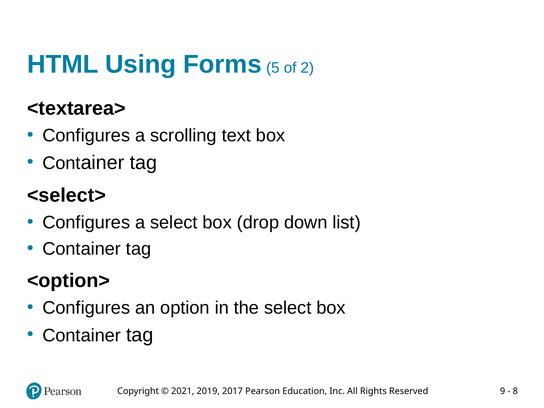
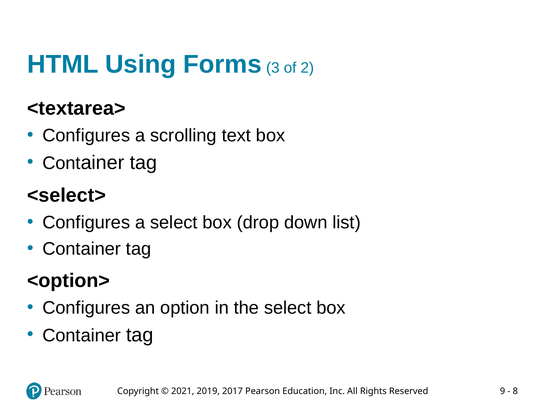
5: 5 -> 3
